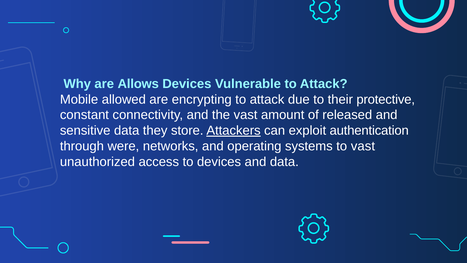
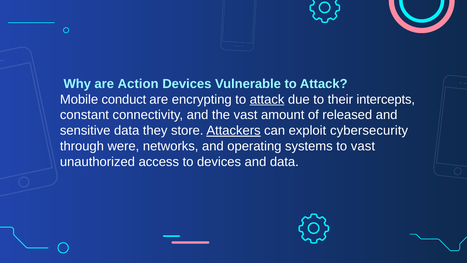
Allows: Allows -> Action
allowed: allowed -> conduct
attack at (267, 99) underline: none -> present
protective: protective -> intercepts
authentication: authentication -> cybersecurity
